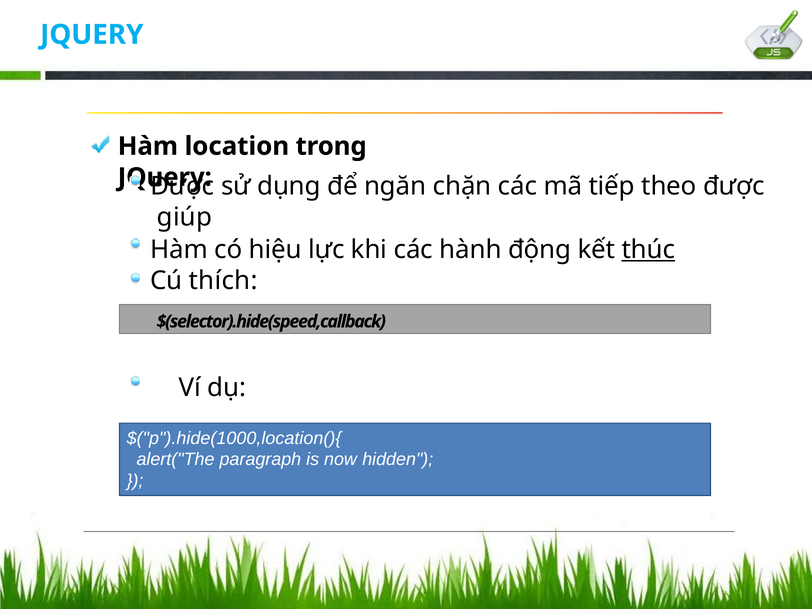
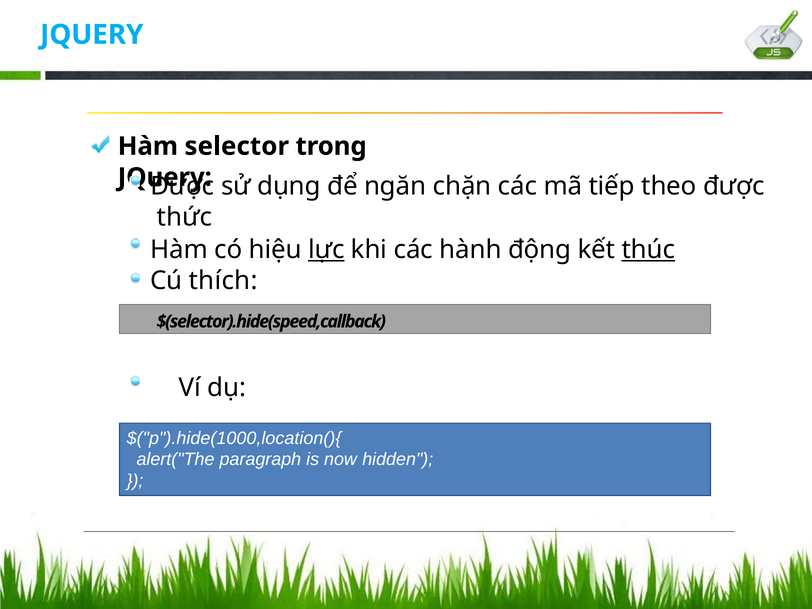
location: location -> selector
giúp: giúp -> thức
lực underline: none -> present
